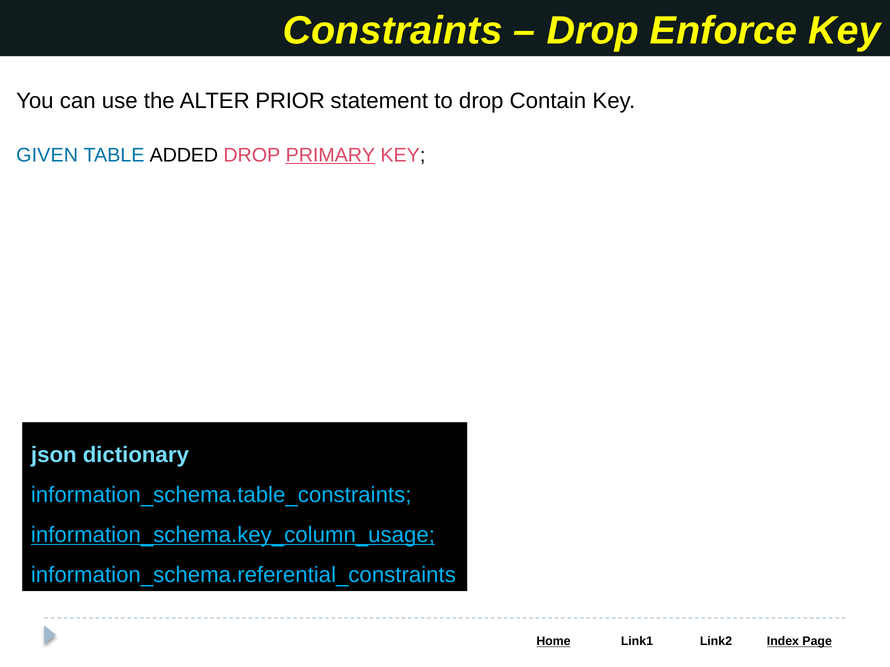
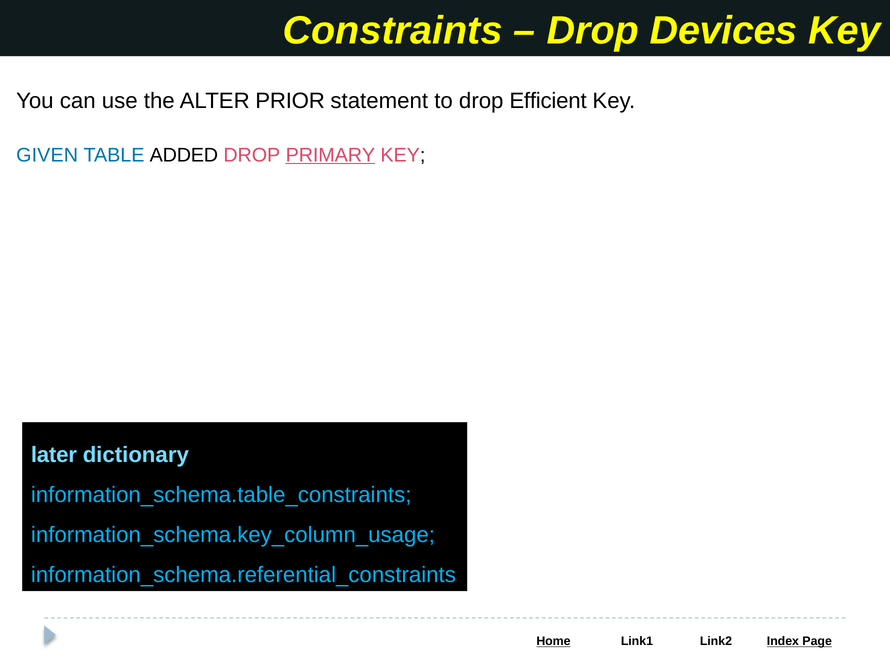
Enforce: Enforce -> Devices
Contain: Contain -> Efficient
json: json -> later
information_schema.key_column_usage underline: present -> none
